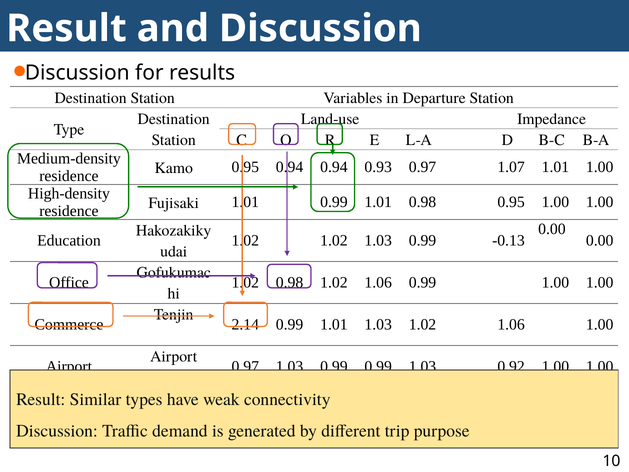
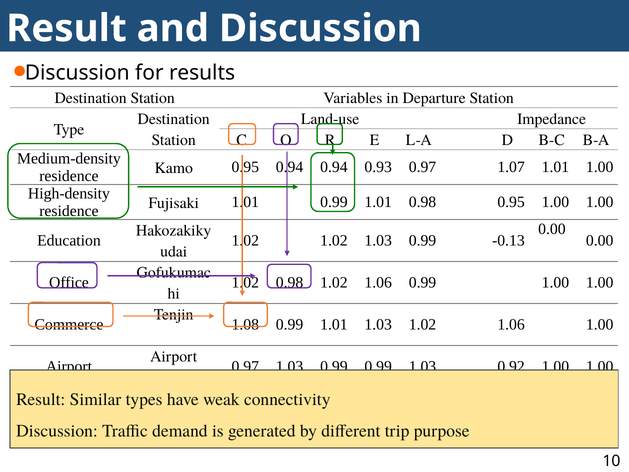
2.14: 2.14 -> 1.08
